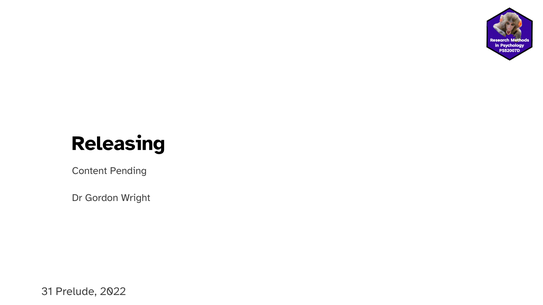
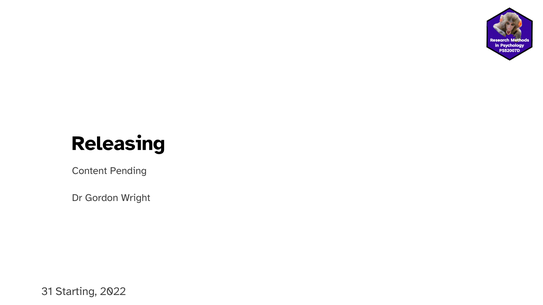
Prelude: Prelude -> Starting
